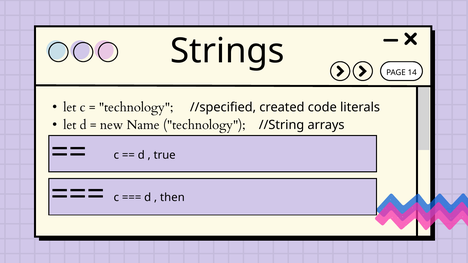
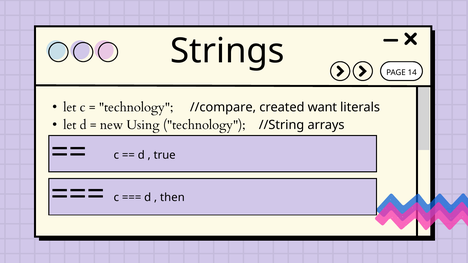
//specified: //specified -> //compare
code: code -> want
Name: Name -> Using
